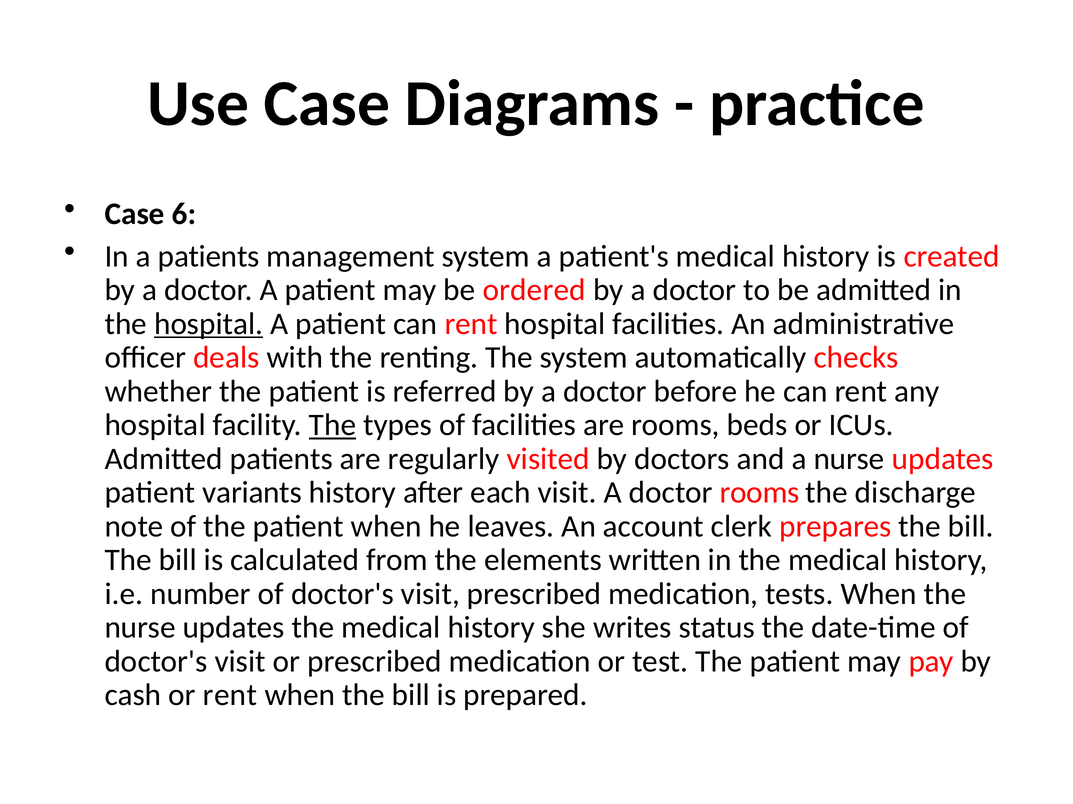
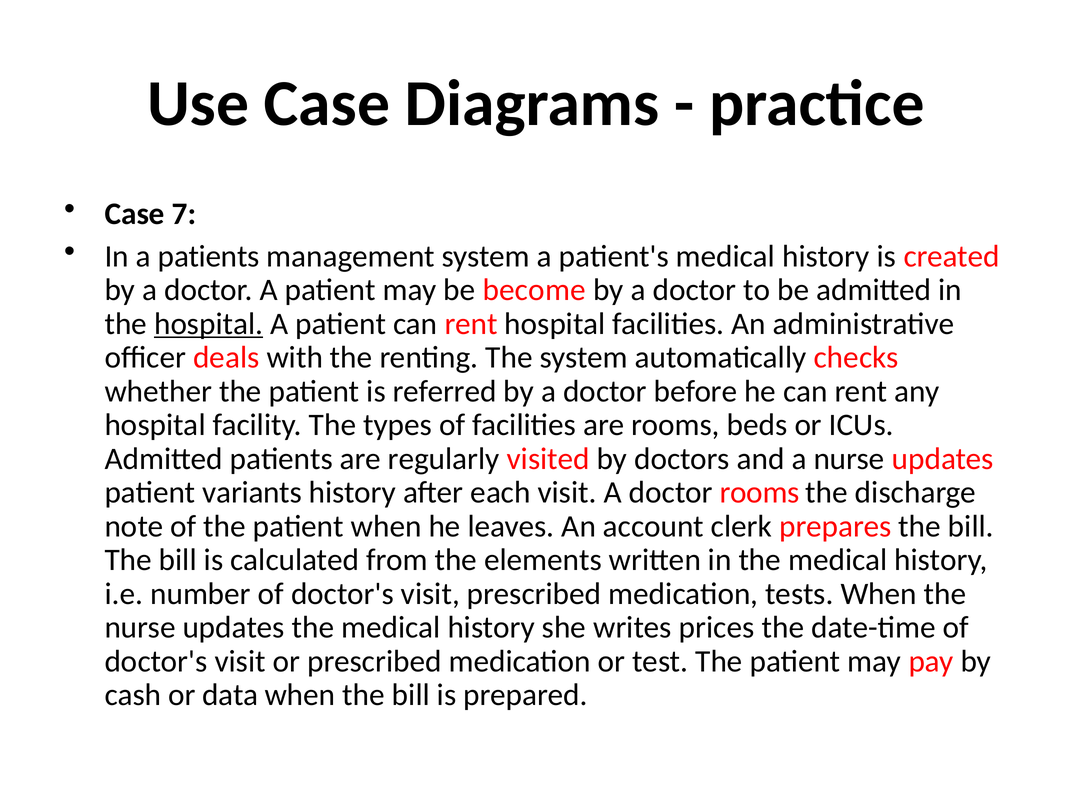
6: 6 -> 7
ordered: ordered -> become
The at (333, 425) underline: present -> none
status: status -> prices
or rent: rent -> data
